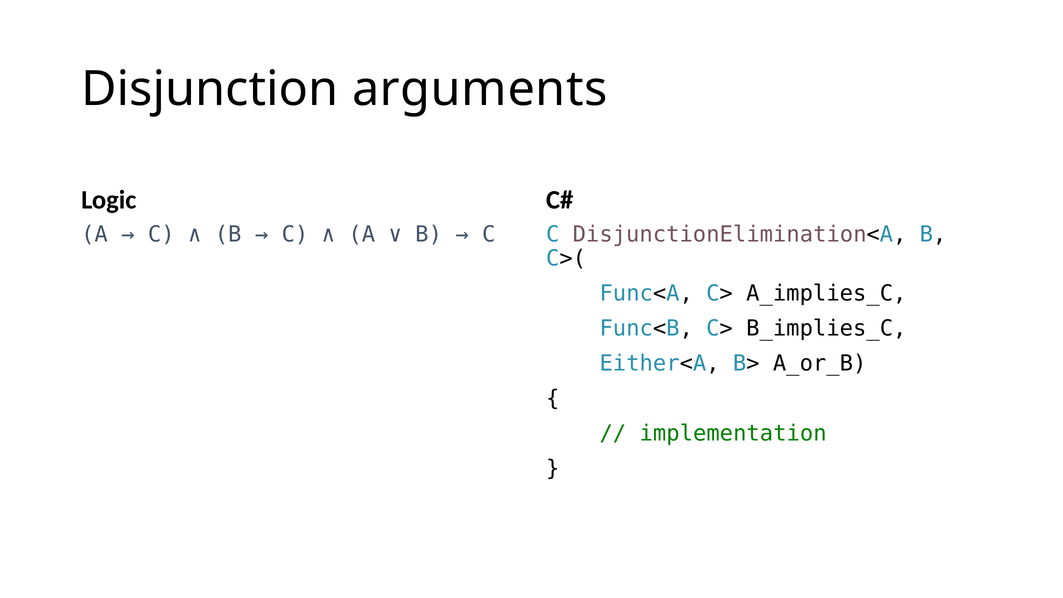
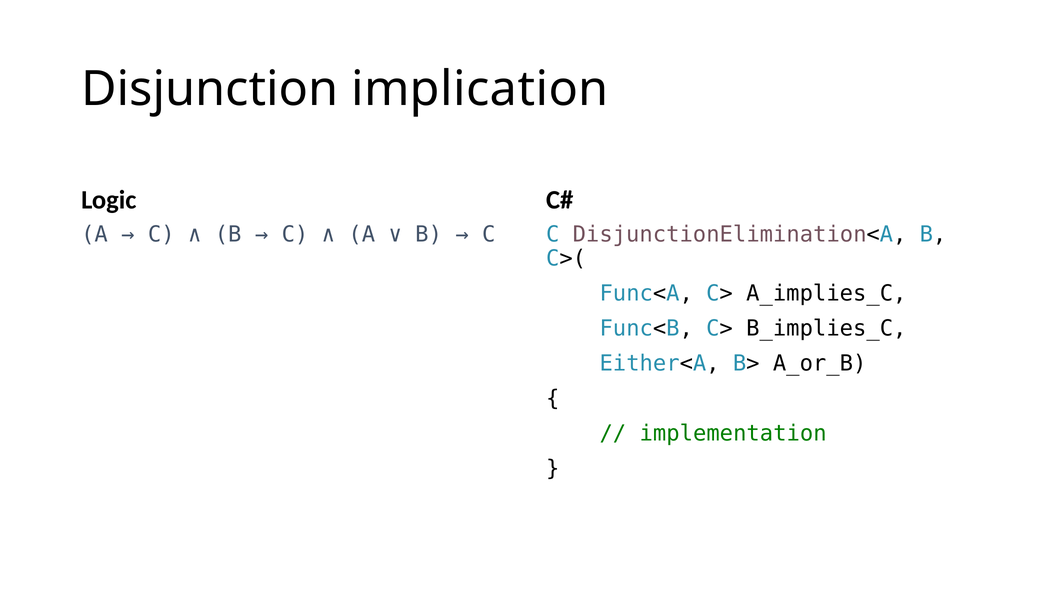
arguments: arguments -> implication
